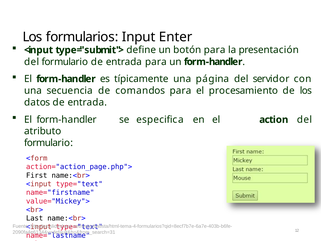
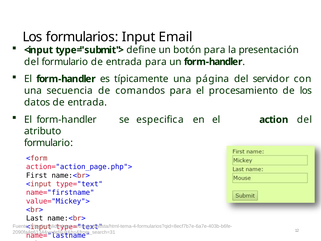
Enter: Enter -> Email
